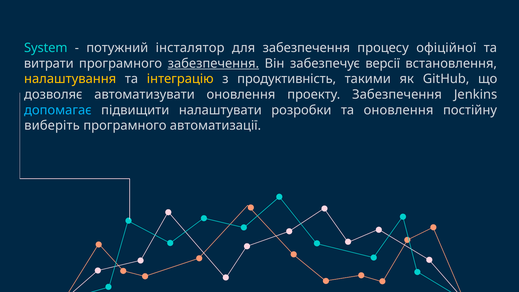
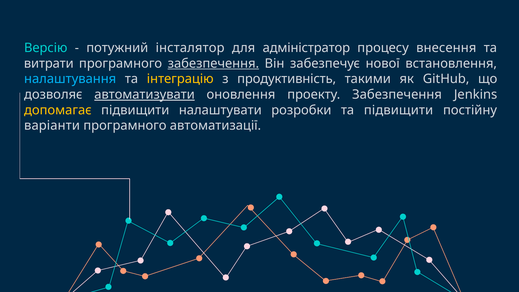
System: System -> Версію
для забезпечення: забезпечення -> адміністратор
офіційної: офіційної -> внесення
версії: версії -> нової
налаштування colour: yellow -> light blue
автоматизувати underline: none -> present
допомагає colour: light blue -> yellow
та оновлення: оновлення -> підвищити
виберіть: виберіть -> варіанти
